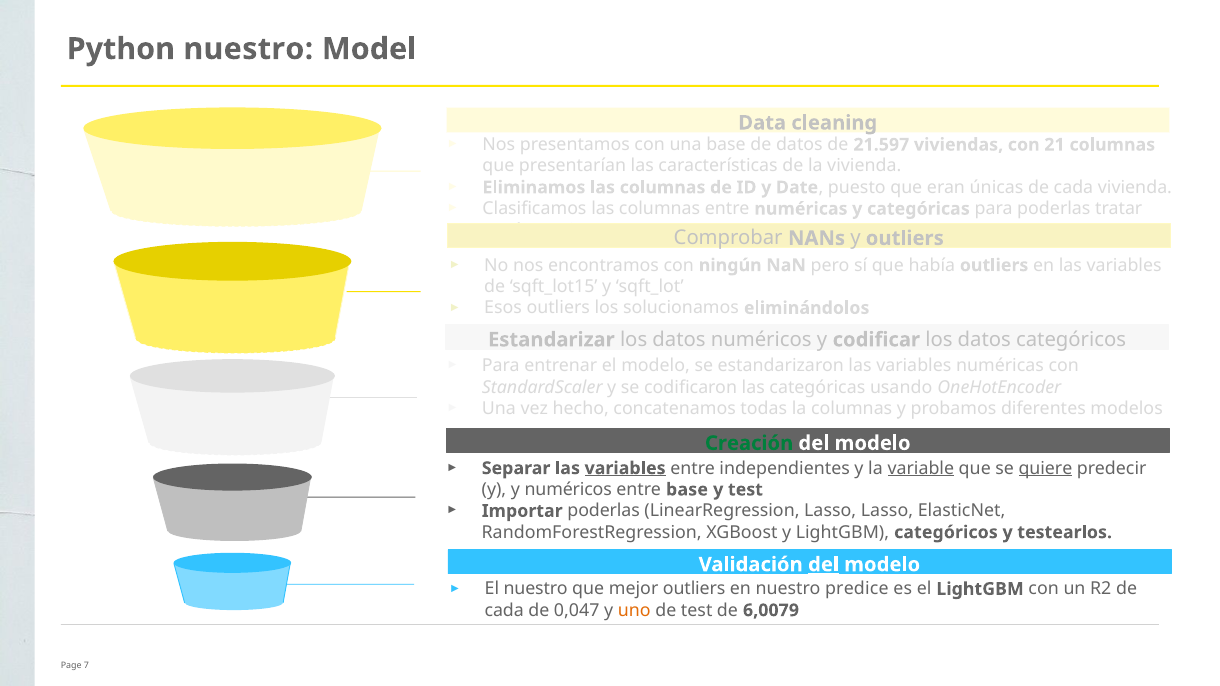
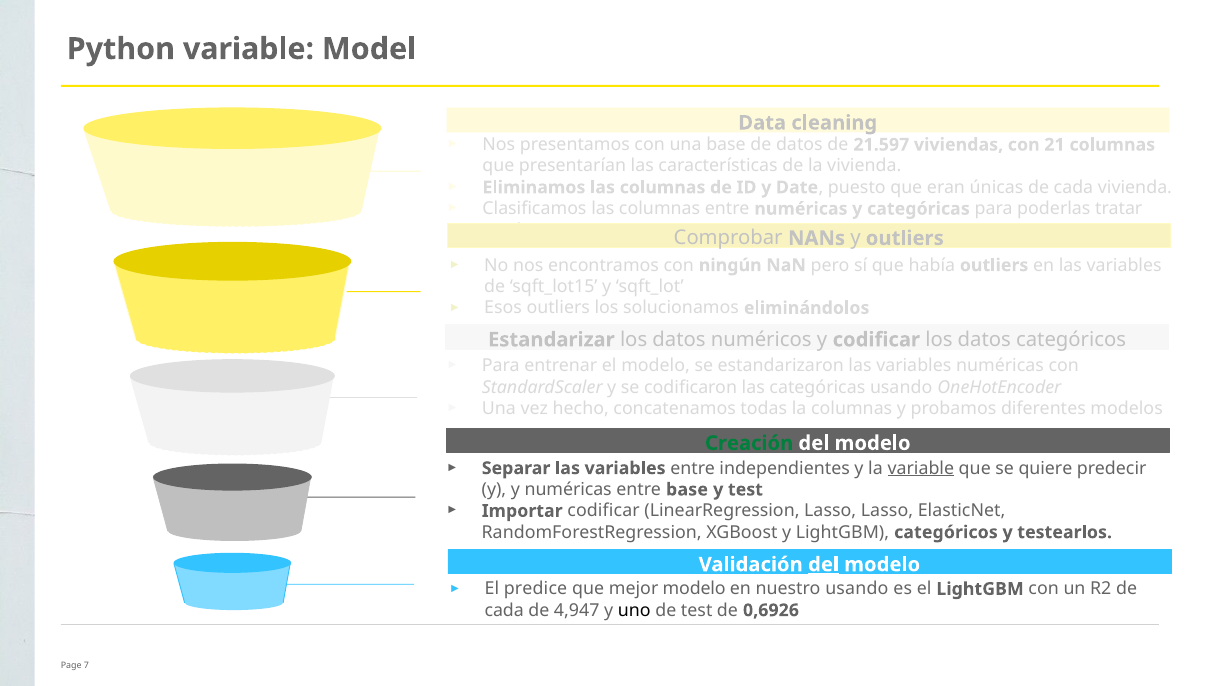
Python nuestro: nuestro -> variable
variables at (625, 468) underline: present -> none
quiere underline: present -> none
y numéricos: numéricos -> numéricas
Importar poderlas: poderlas -> codificar
El nuestro: nuestro -> predice
mejor outliers: outliers -> modelo
nuestro predice: predice -> usando
0,047: 0,047 -> 4,947
uno colour: orange -> black
6,0079: 6,0079 -> 0,6926
